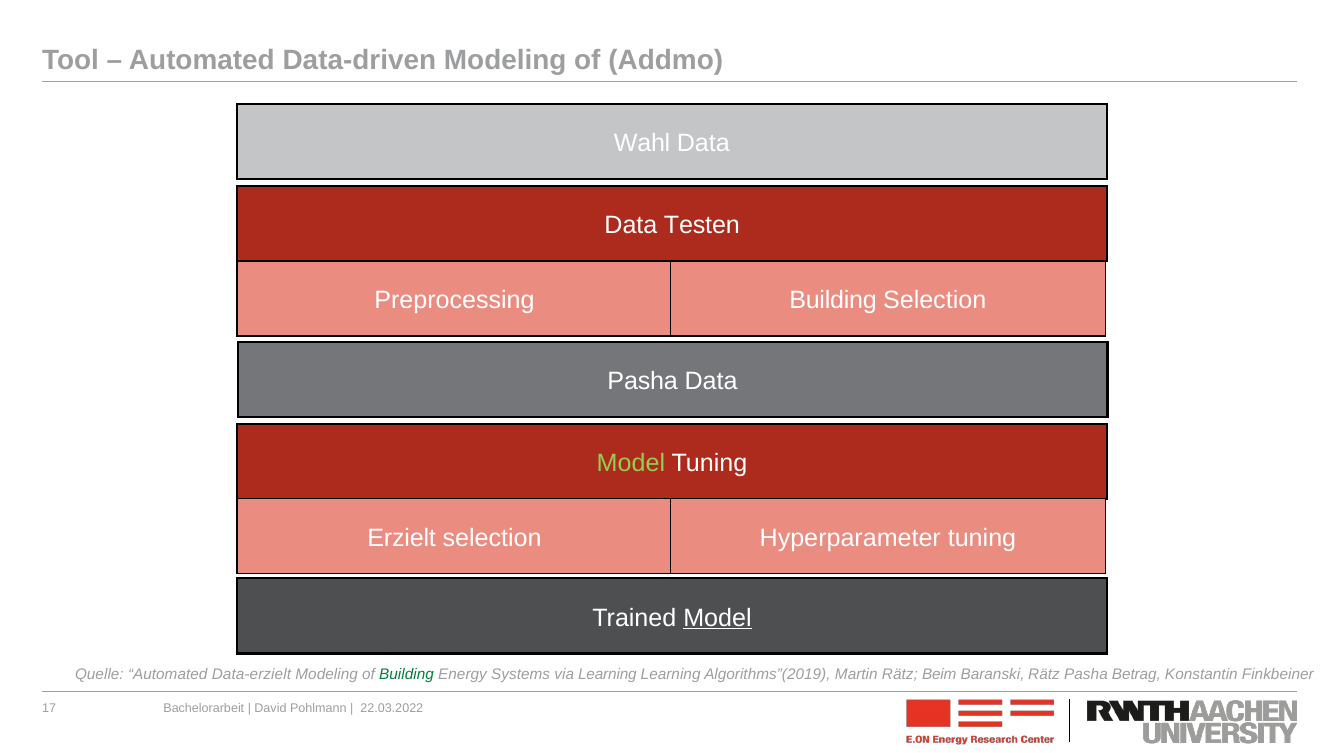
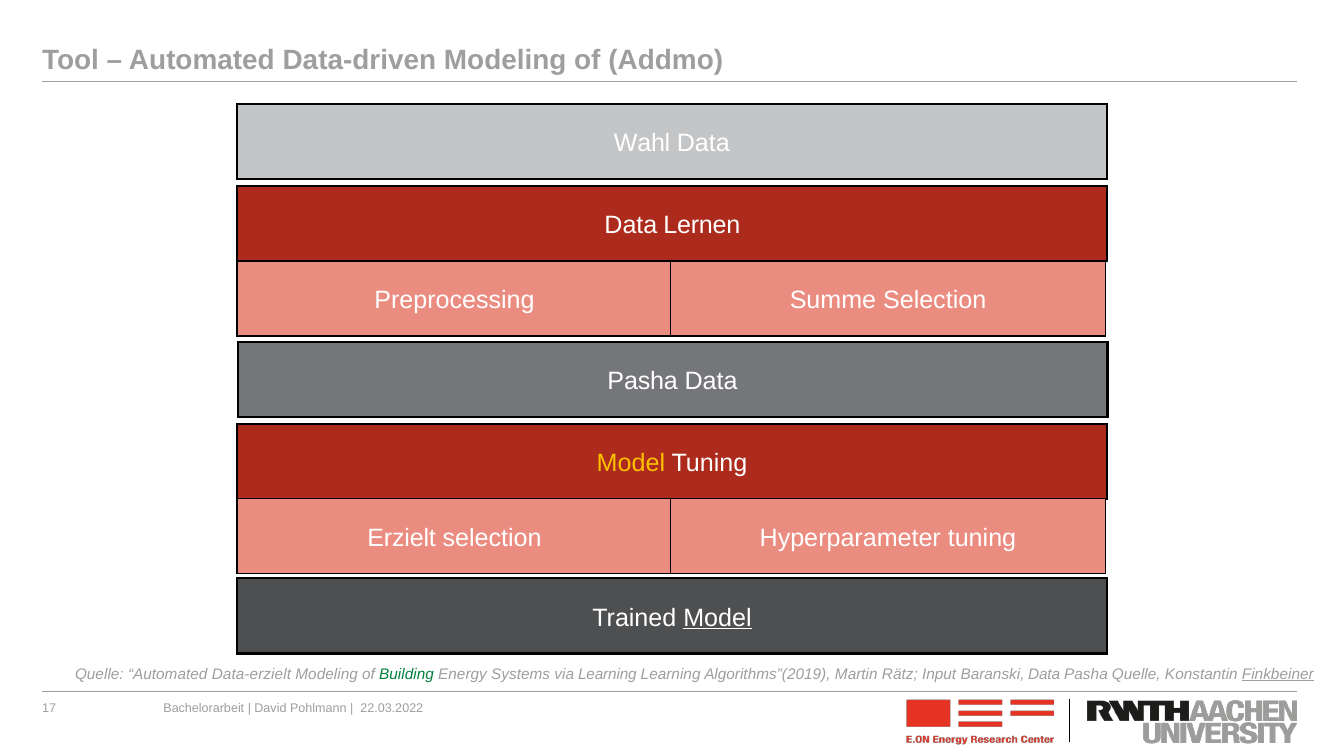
Testen: Testen -> Lernen
Preprocessing Building: Building -> Summe
Model at (631, 463) colour: light green -> yellow
Beim: Beim -> Input
Baranski Rätz: Rätz -> Data
Pasha Betrag: Betrag -> Quelle
Finkbeiner underline: none -> present
